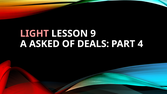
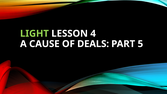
LIGHT colour: pink -> light green
9: 9 -> 4
ASKED: ASKED -> CAUSE
4: 4 -> 5
